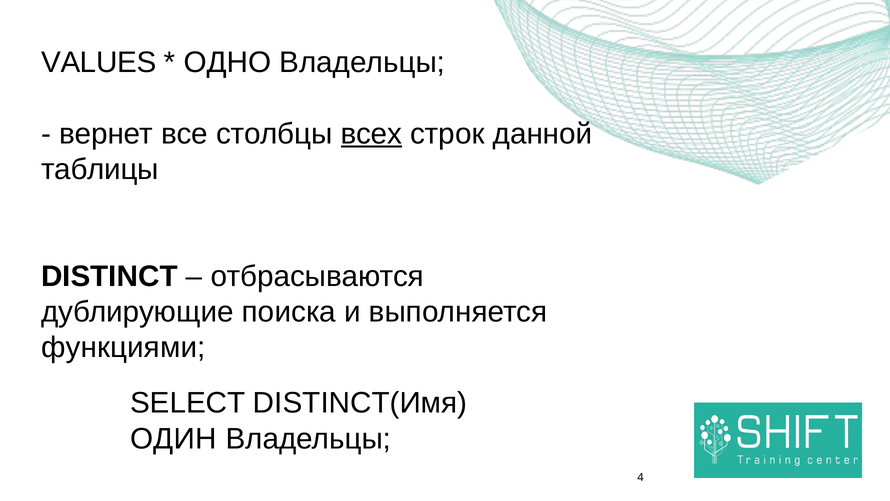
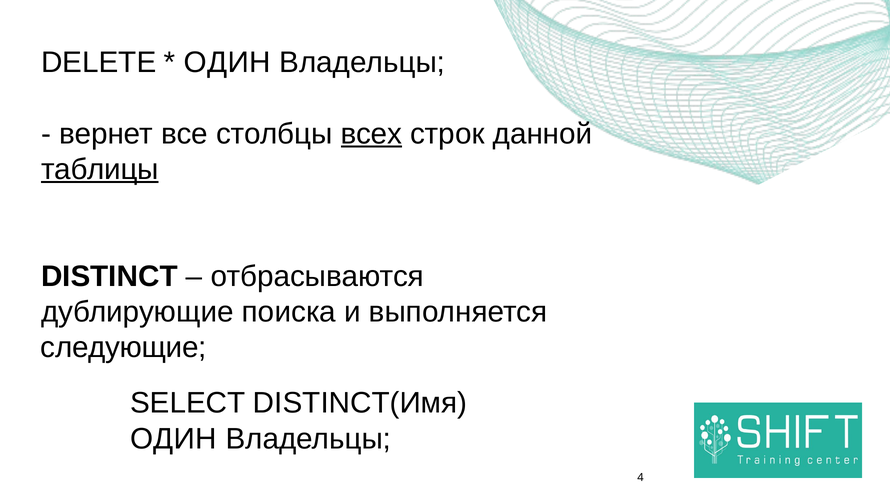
VALUES: VALUES -> DELETE
ОДНО at (228, 62): ОДНО -> ОДИН
таблицы underline: none -> present
функциями: функциями -> следующие
